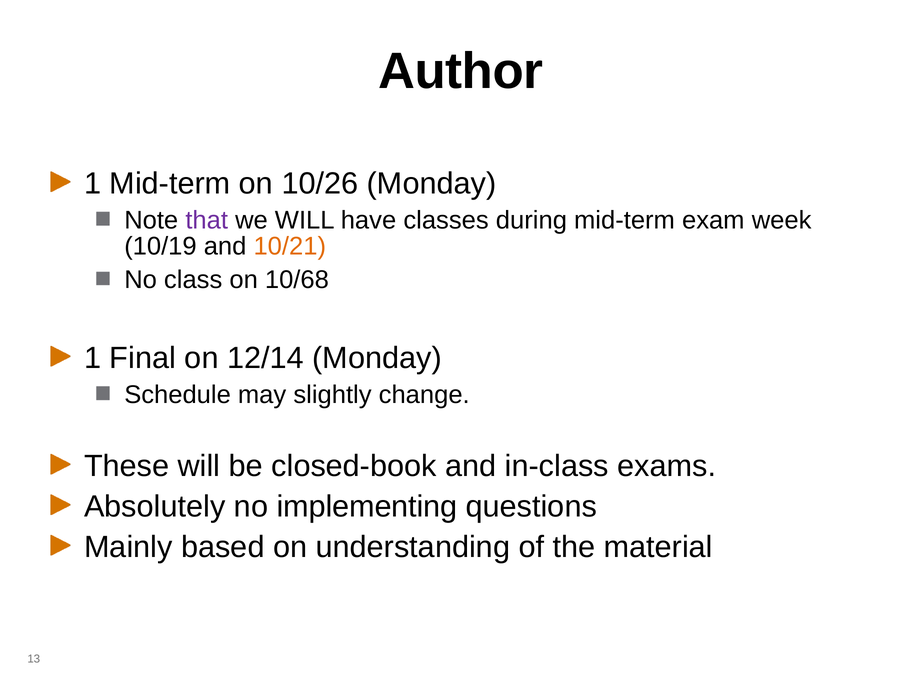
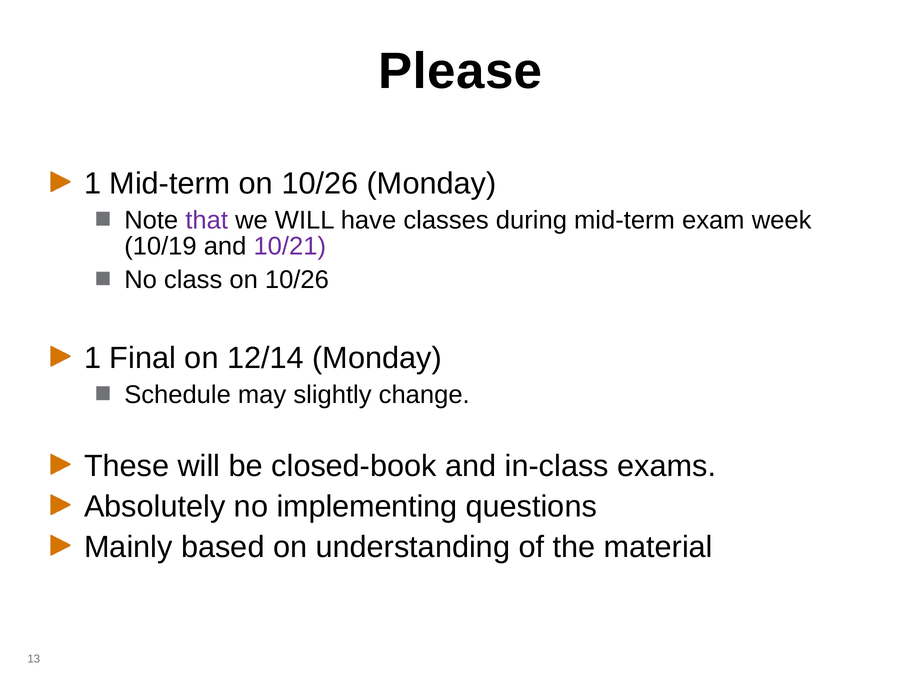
Author: Author -> Please
10/21 colour: orange -> purple
class on 10/68: 10/68 -> 10/26
